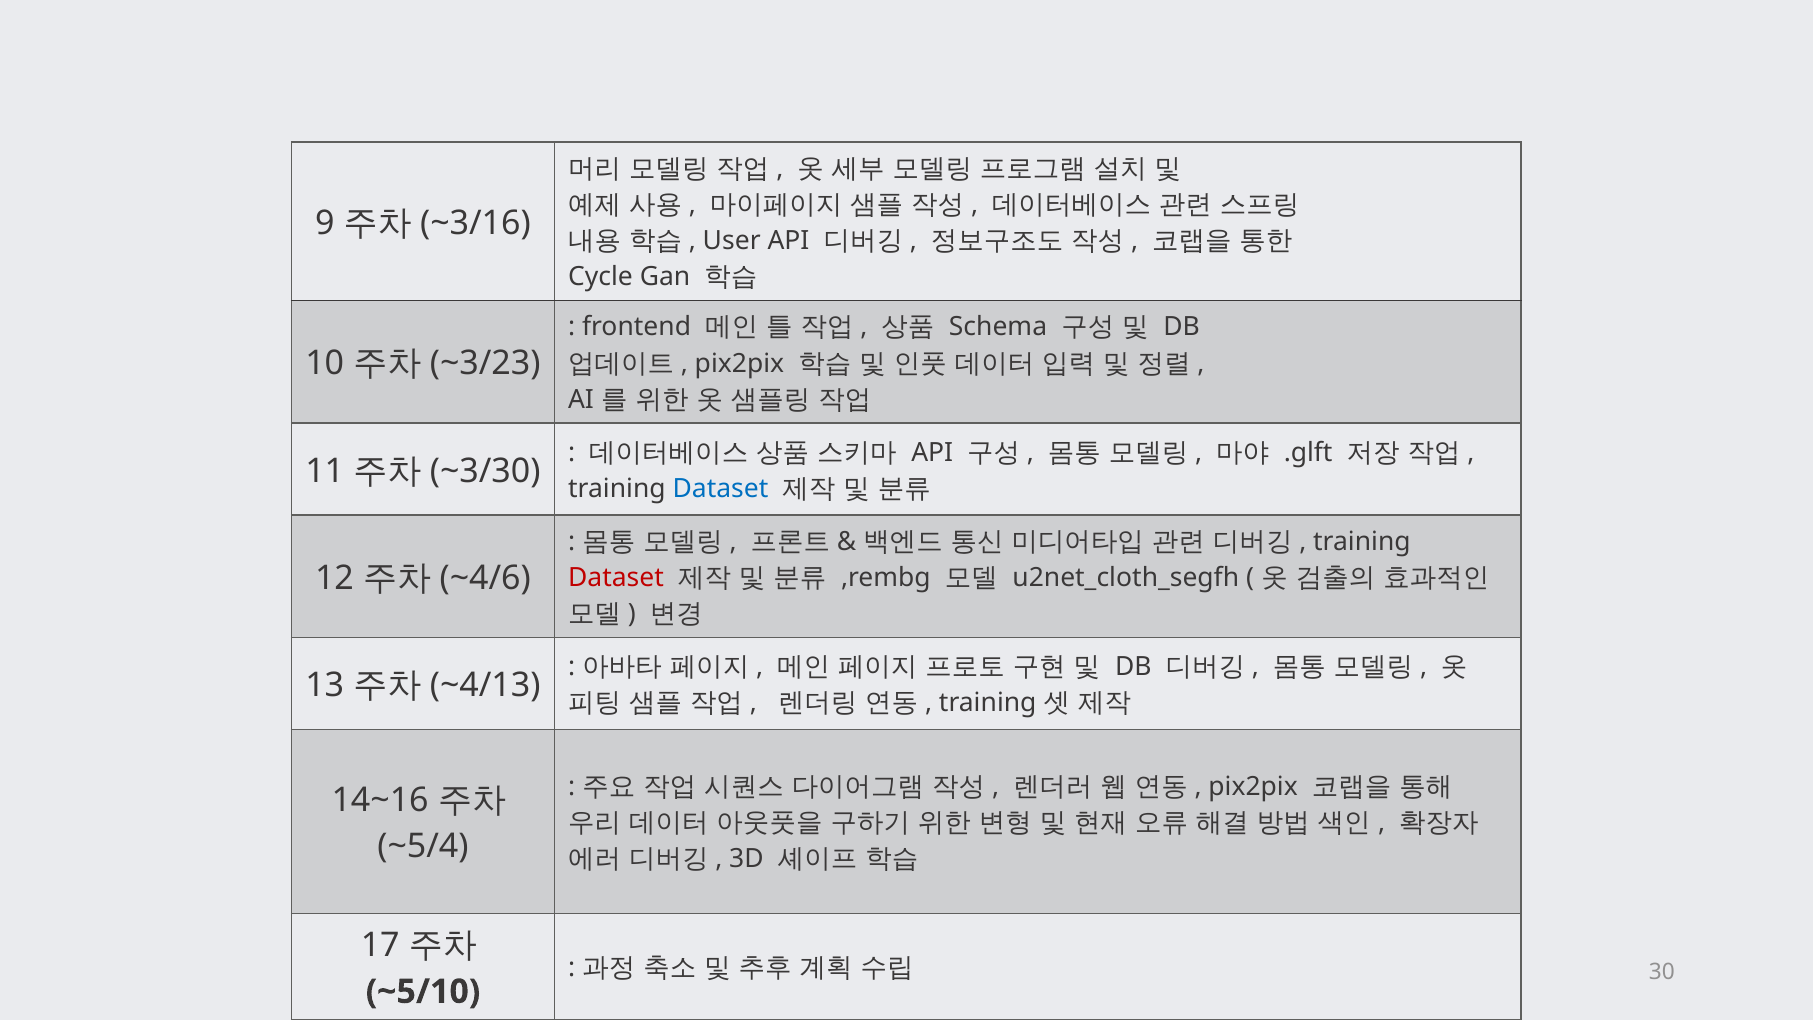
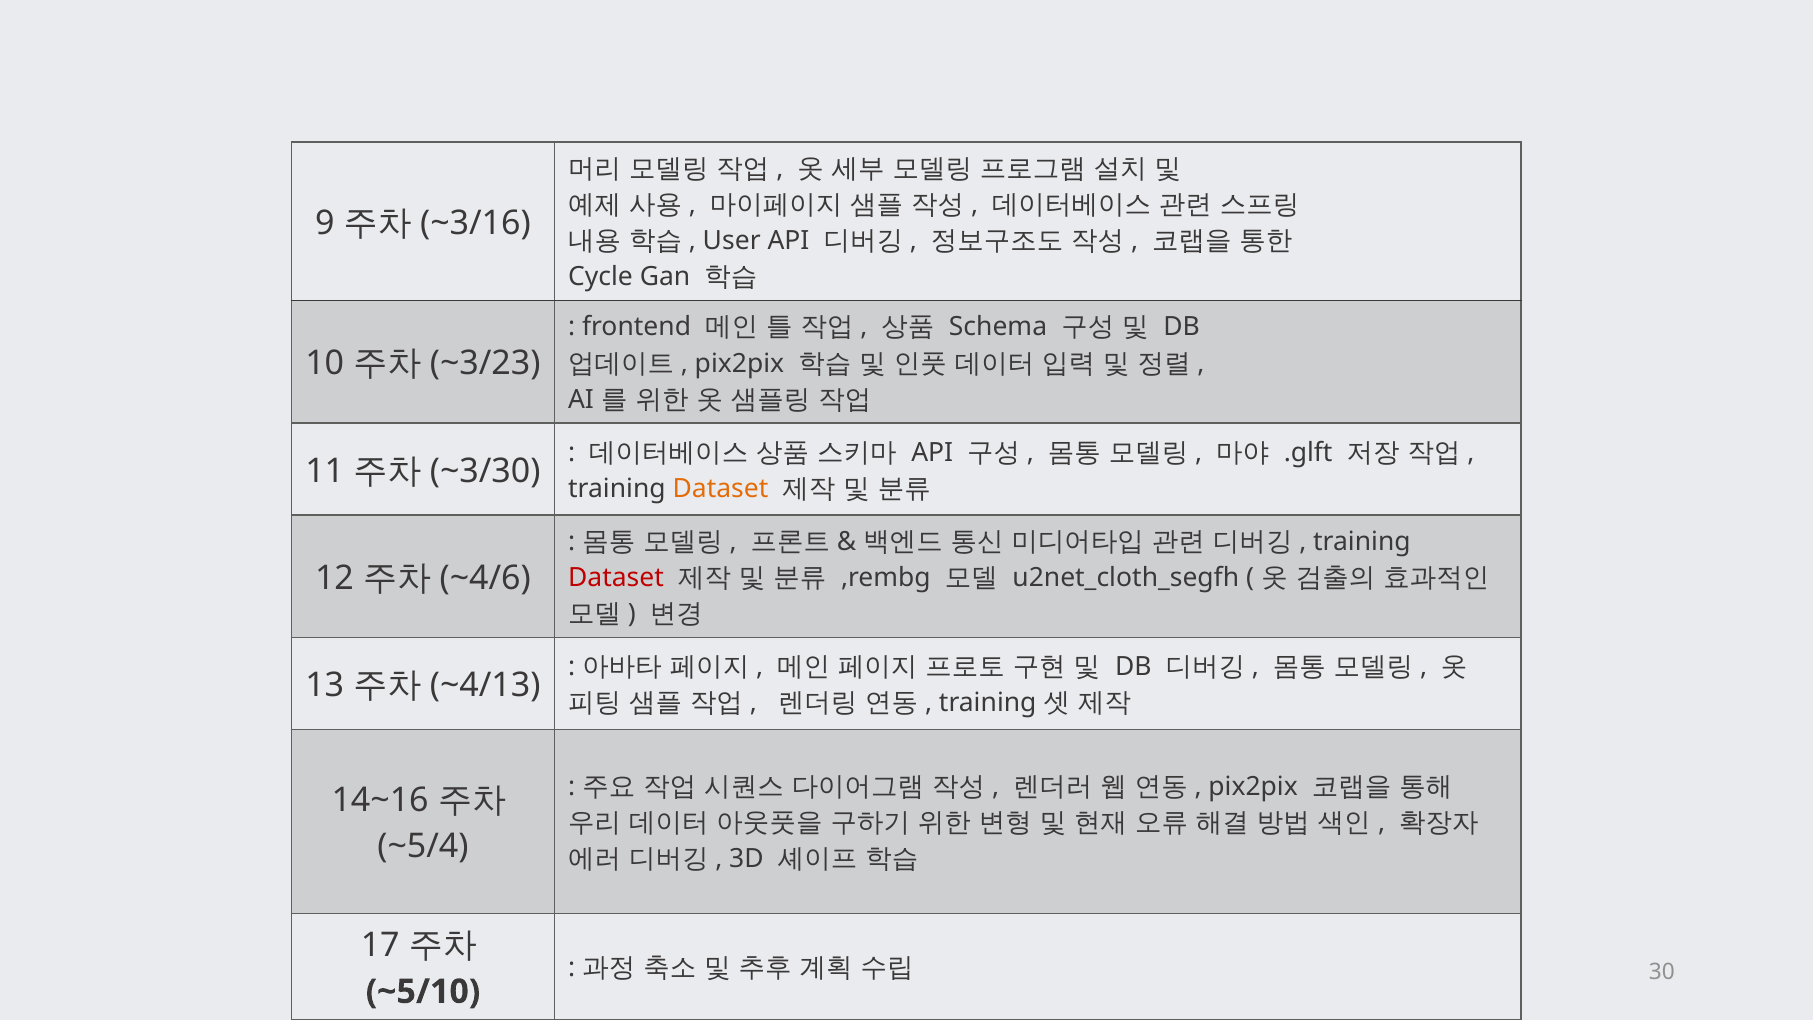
Dataset at (721, 489) colour: blue -> orange
